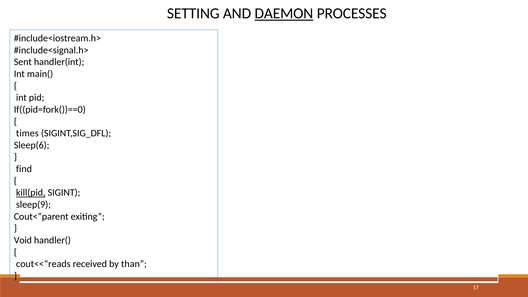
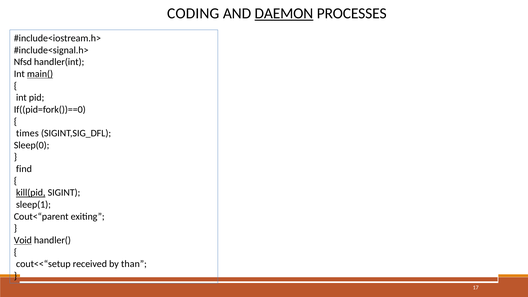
SETTING: SETTING -> CODING
Sent: Sent -> Nfsd
main( underline: none -> present
Sleep(6: Sleep(6 -> Sleep(0
sleep(9: sleep(9 -> sleep(1
Void underline: none -> present
cout<<“reads: cout<<“reads -> cout<<“setup
